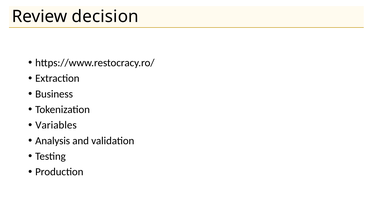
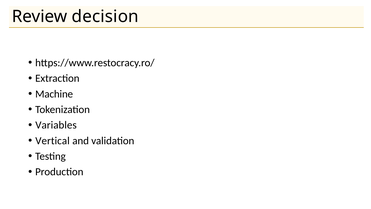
Business: Business -> Machine
Analysis: Analysis -> Vertical
